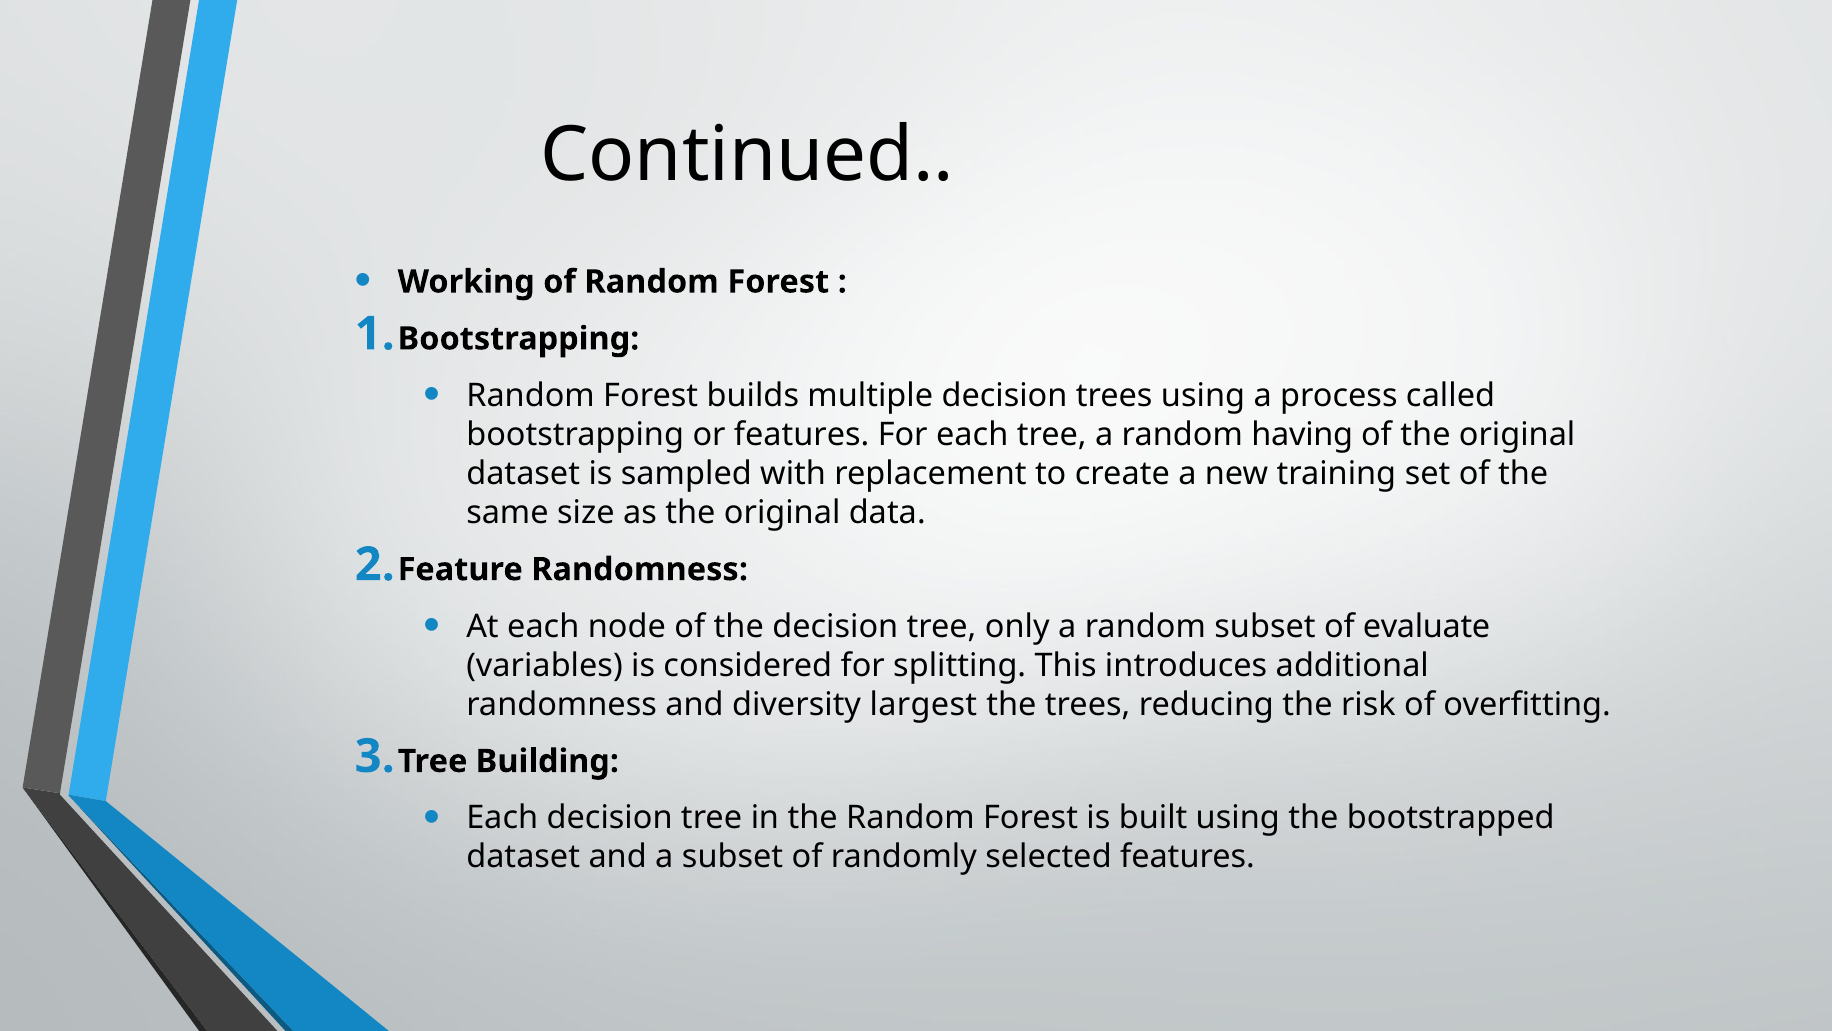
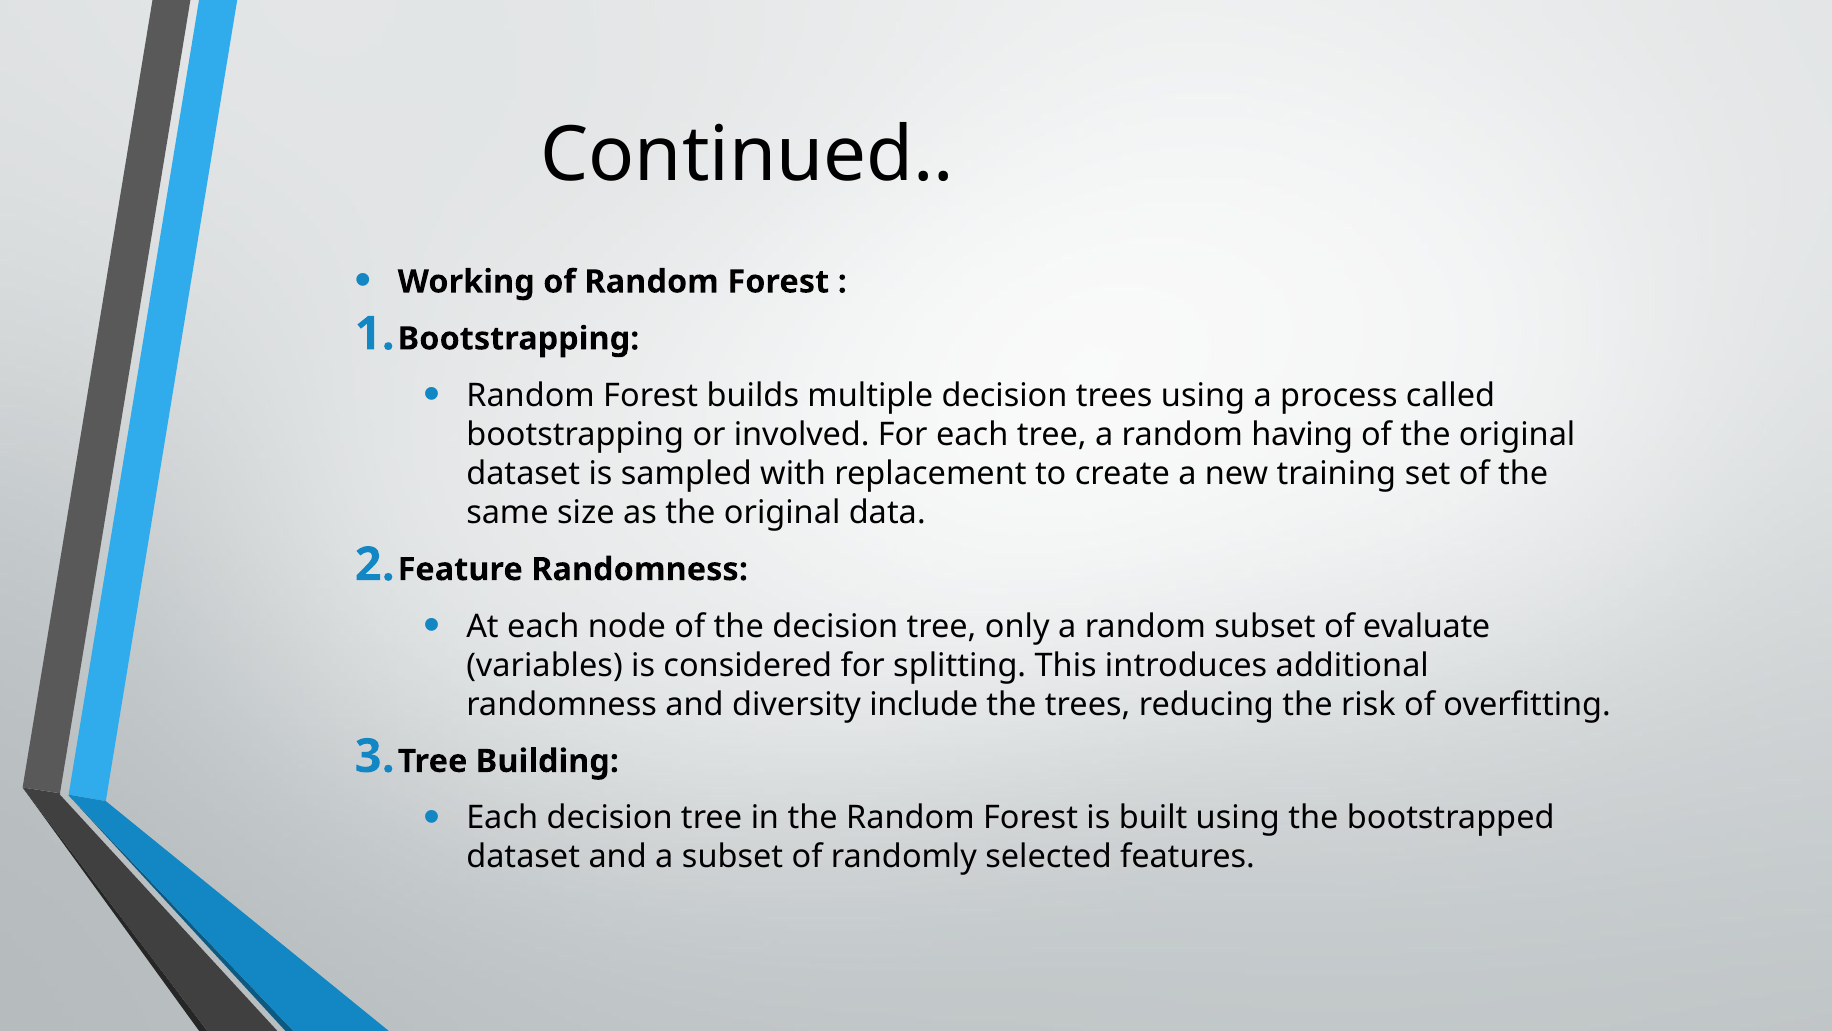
or features: features -> involved
largest: largest -> include
